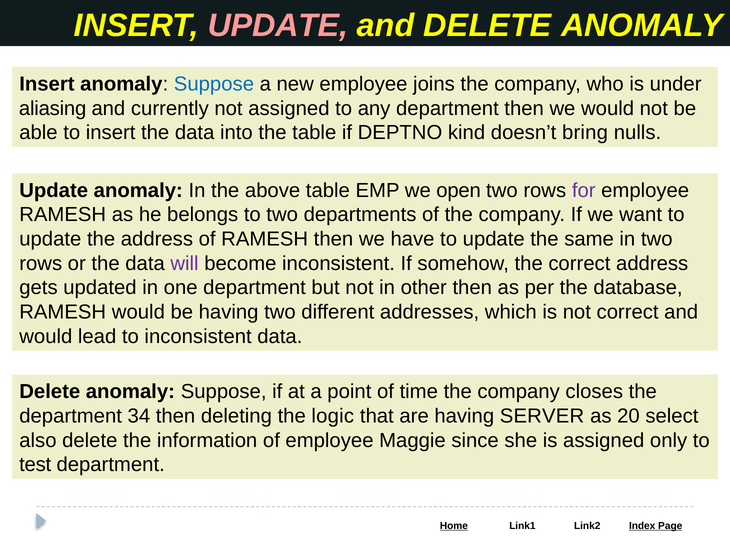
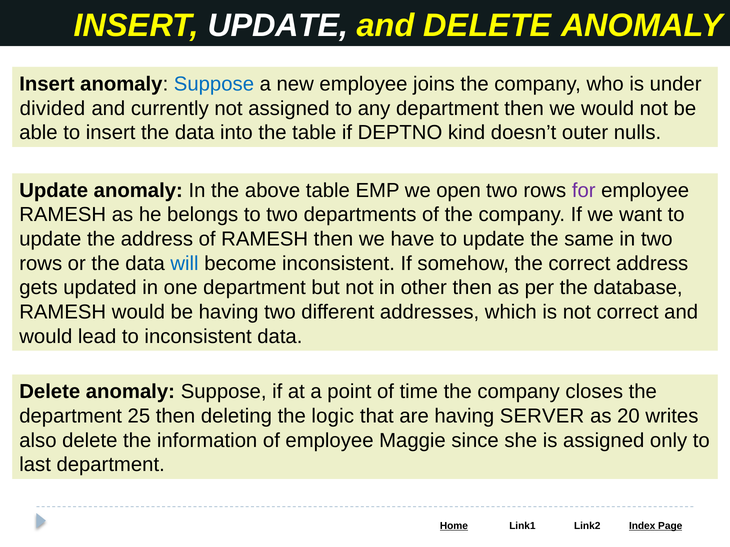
UPDATE at (278, 25) colour: pink -> white
aliasing: aliasing -> divided
bring: bring -> outer
will colour: purple -> blue
34: 34 -> 25
select: select -> writes
test: test -> last
